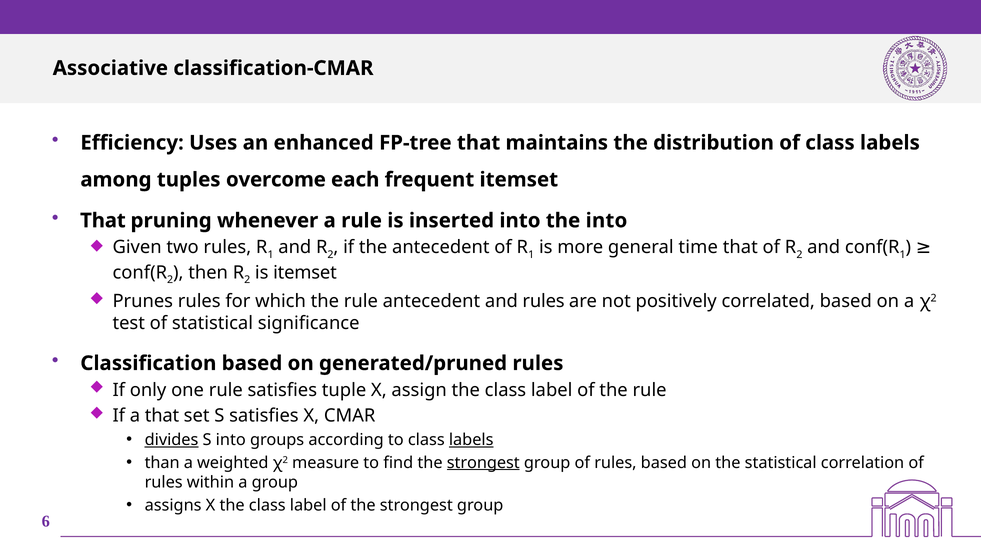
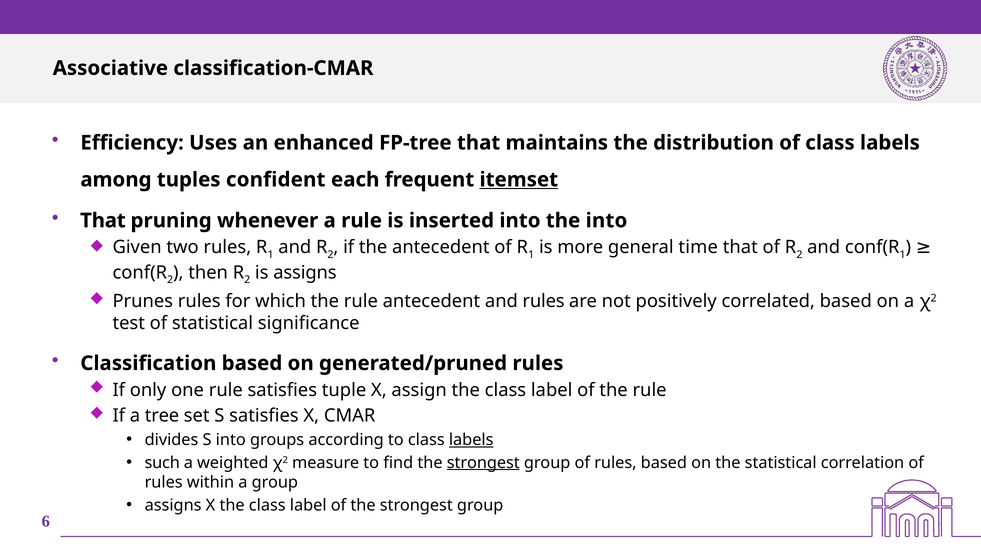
overcome: overcome -> confident
itemset at (519, 180) underline: none -> present
is itemset: itemset -> assigns
a that: that -> tree
divides underline: present -> none
than: than -> such
